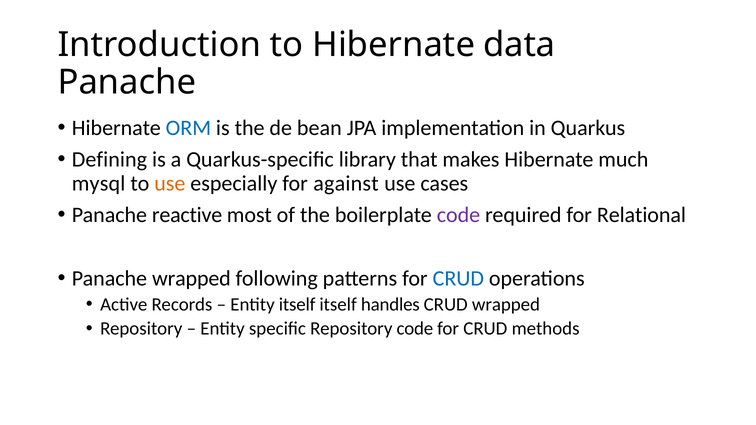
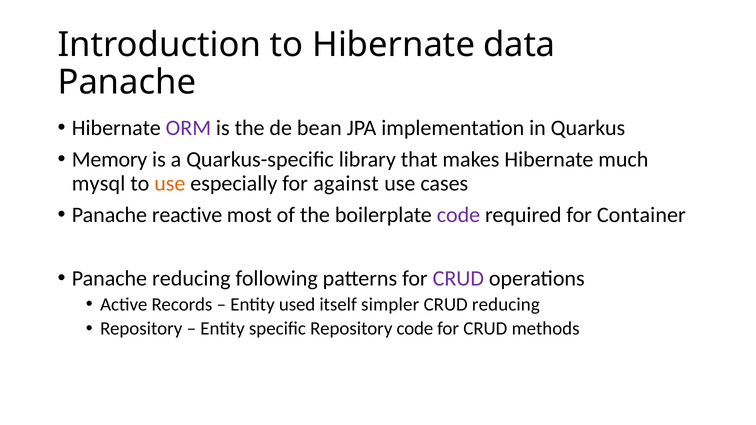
ORM colour: blue -> purple
Defining: Defining -> Memory
Relational: Relational -> Container
Panache wrapped: wrapped -> reducing
CRUD at (458, 278) colour: blue -> purple
Entity itself: itself -> used
handles: handles -> simpler
CRUD wrapped: wrapped -> reducing
